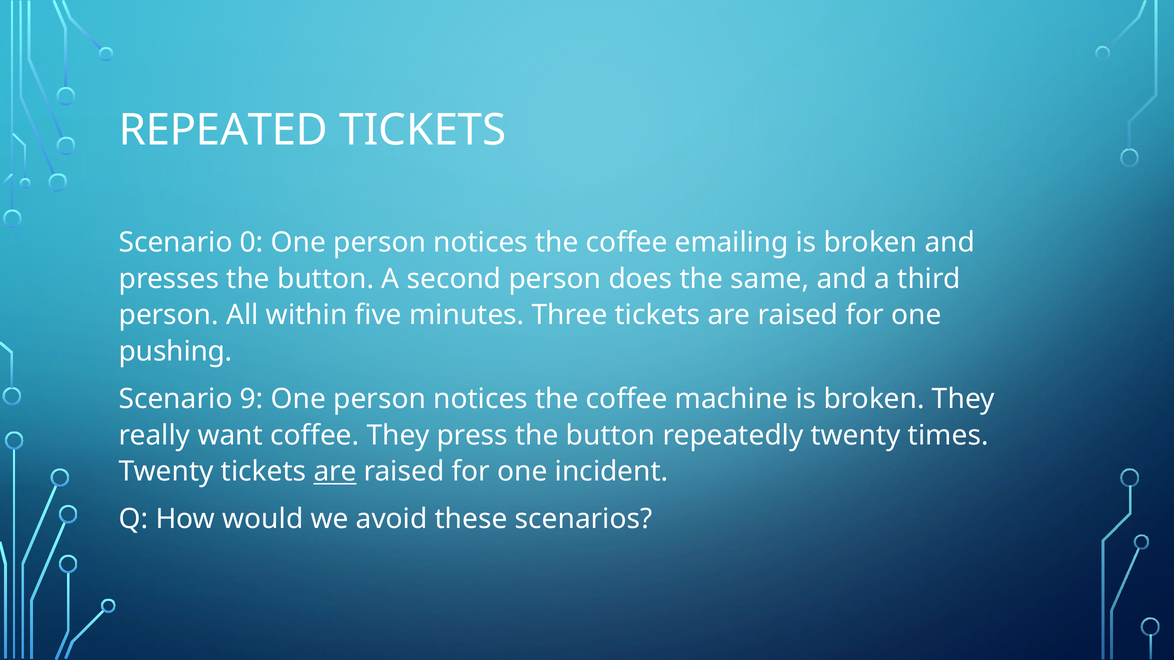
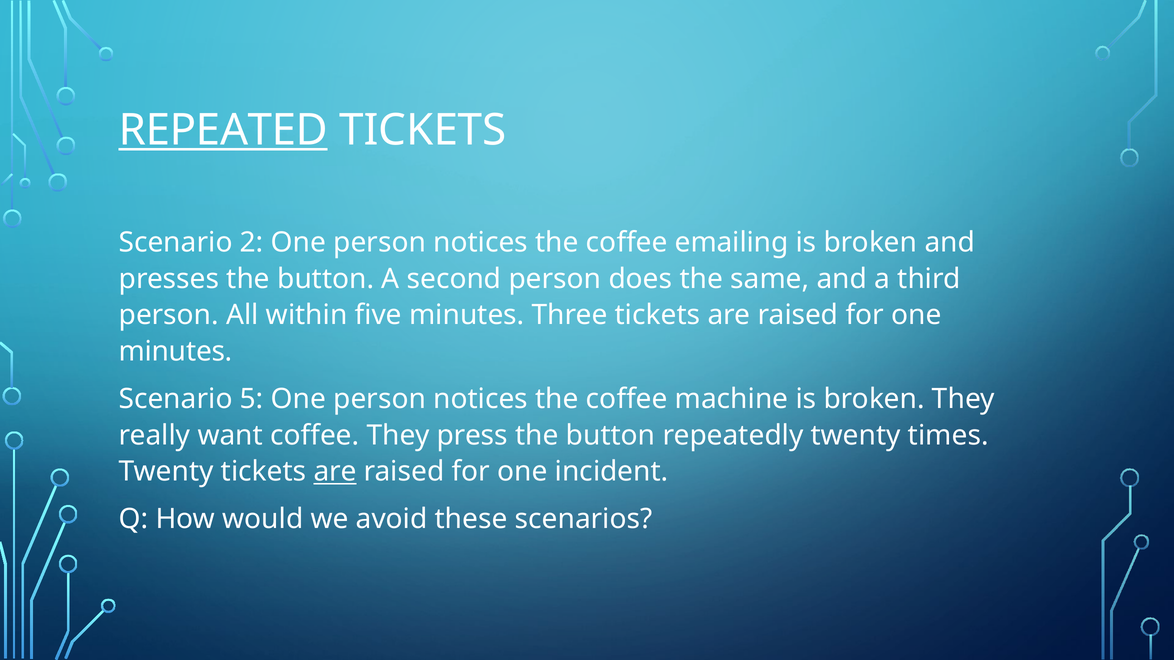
REPEATED underline: none -> present
0: 0 -> 2
pushing at (176, 352): pushing -> minutes
9: 9 -> 5
